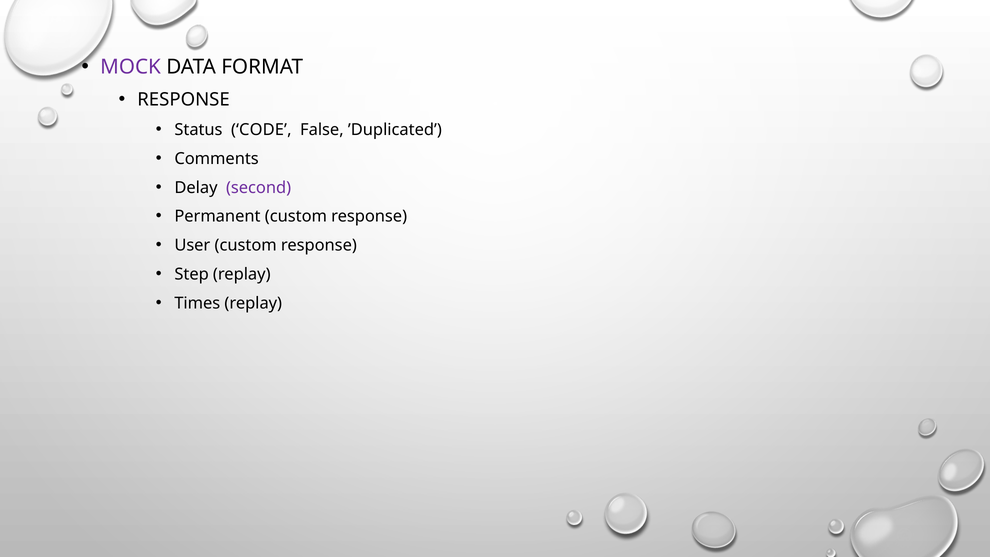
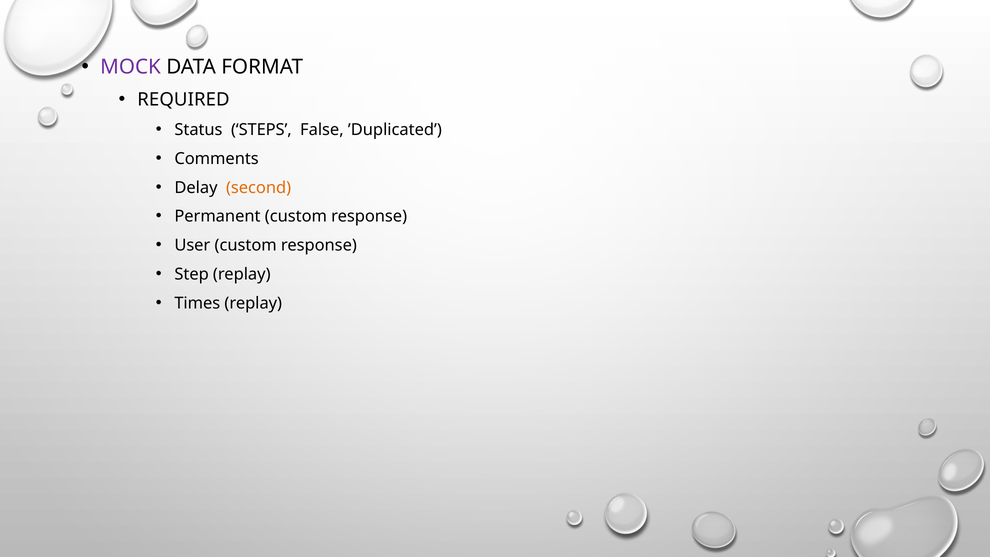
RESPONSE at (184, 100): RESPONSE -> REQUIRED
CODE: CODE -> STEPS
second colour: purple -> orange
